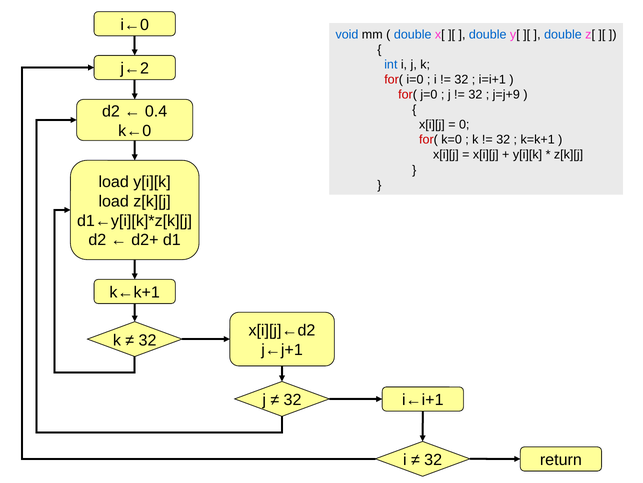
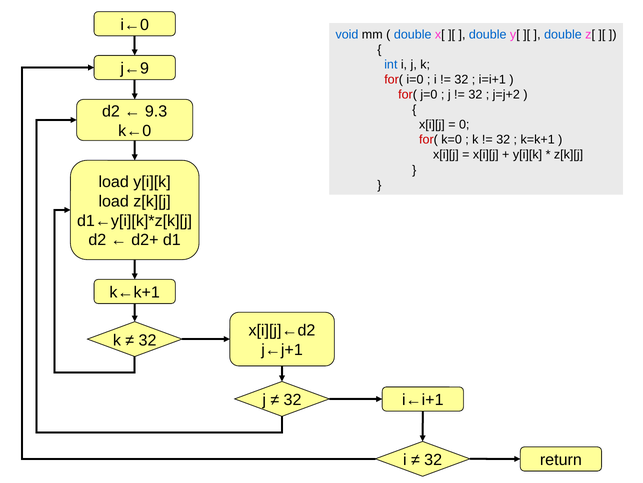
j←2: j←2 -> j←9
j=j+9: j=j+9 -> j=j+2
0.4: 0.4 -> 9.3
